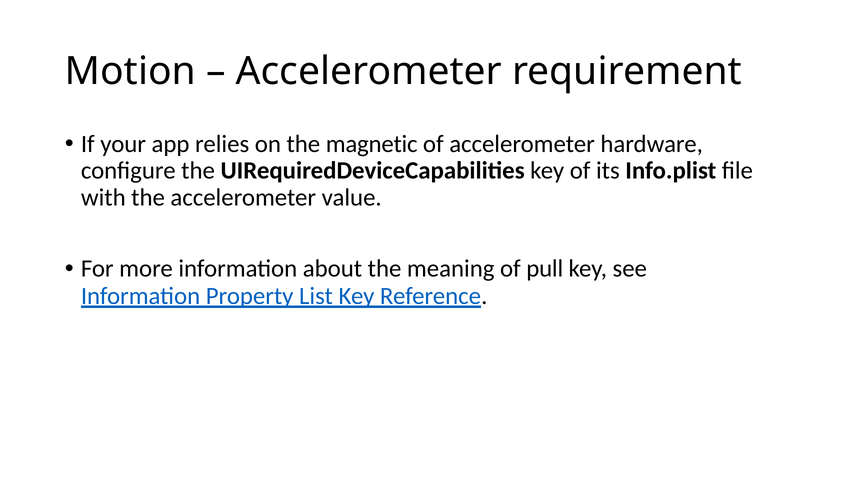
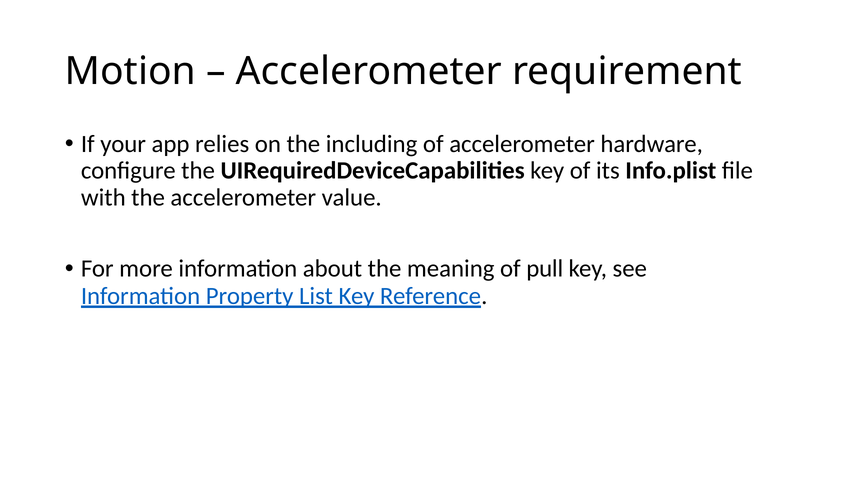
magnetic: magnetic -> including
